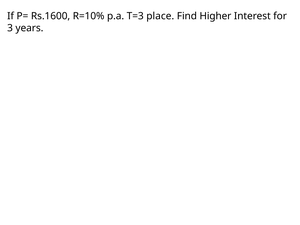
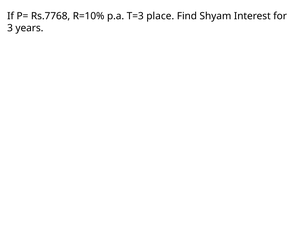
Rs.1600: Rs.1600 -> Rs.7768
Higher: Higher -> Shyam
